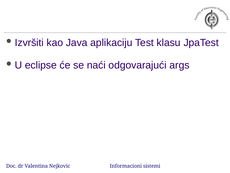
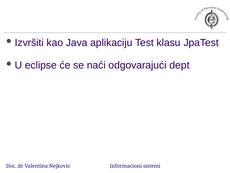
args: args -> dept
